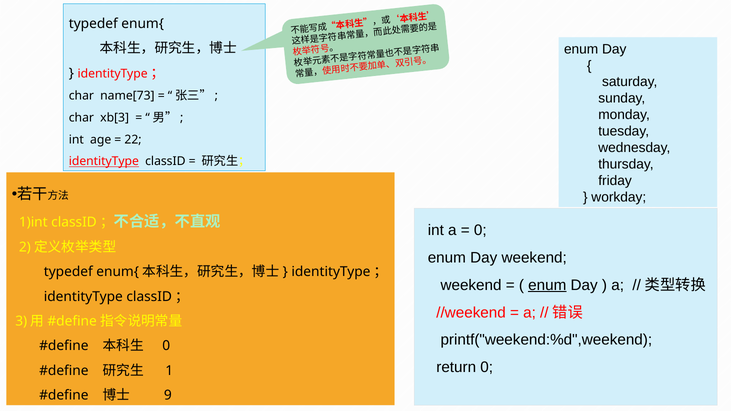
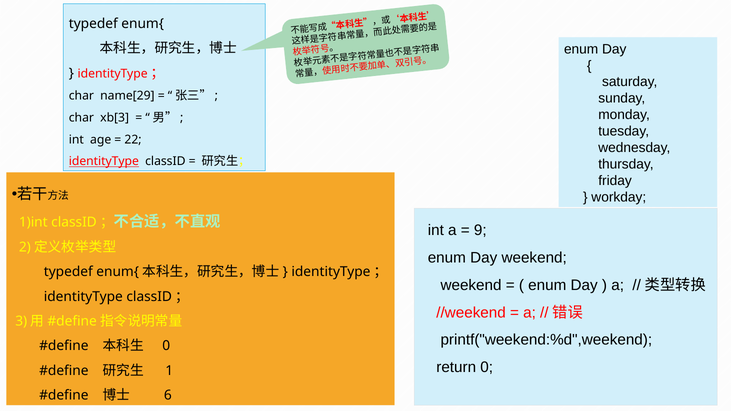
name[73: name[73 -> name[29
0 at (480, 230): 0 -> 9
enum at (547, 285) underline: present -> none
9: 9 -> 6
